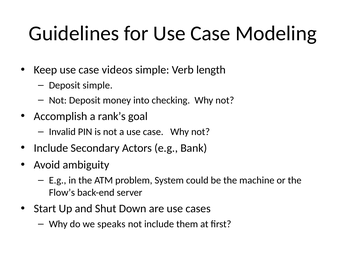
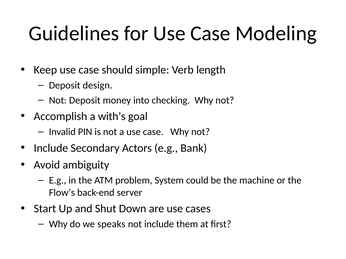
videos: videos -> should
Deposit simple: simple -> design
rank’s: rank’s -> with’s
